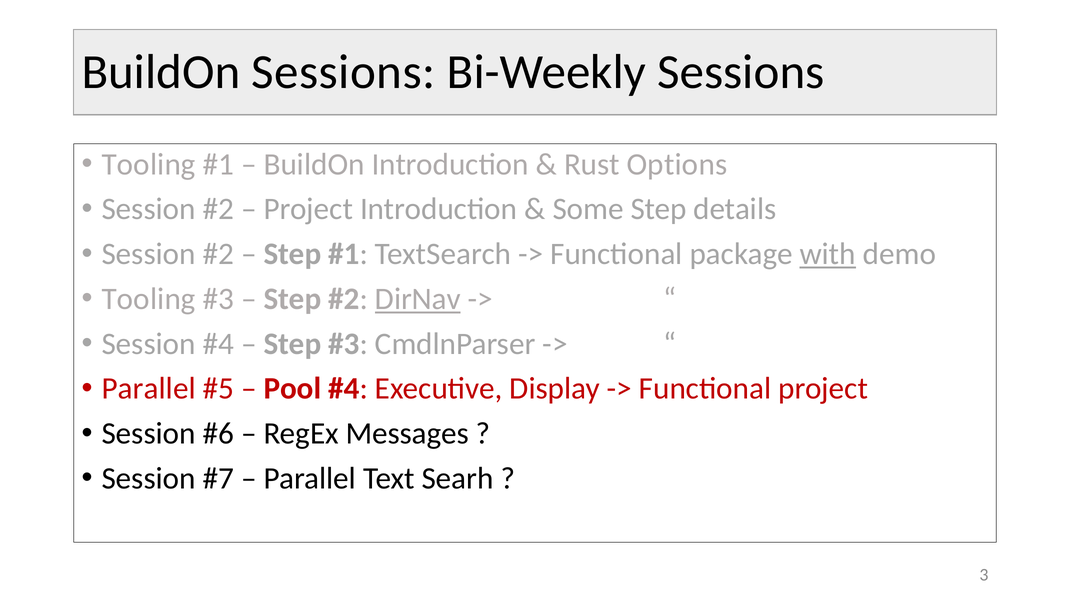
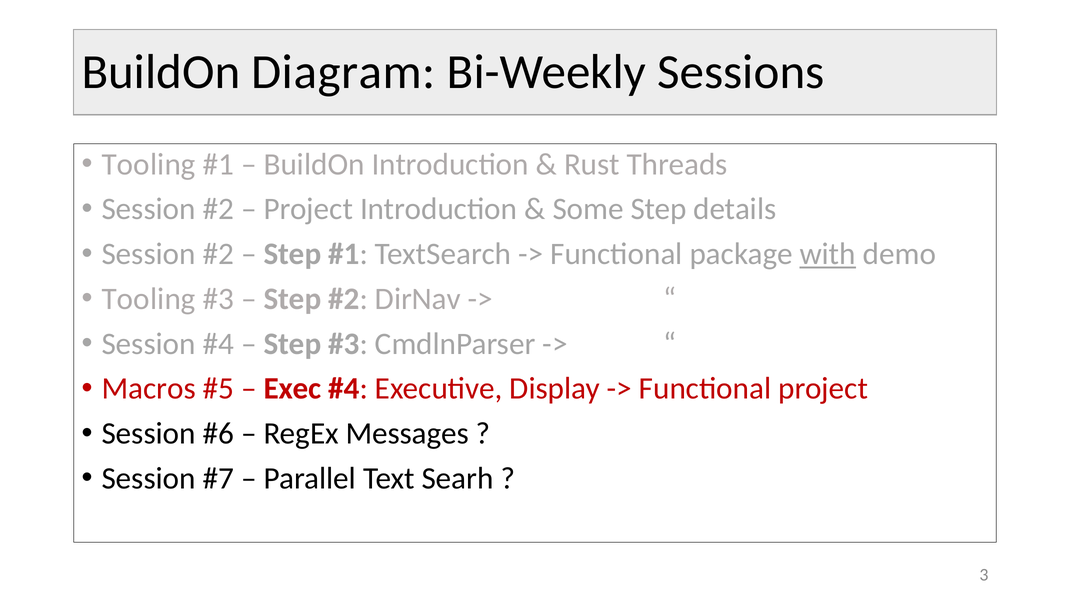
BuildOn Sessions: Sessions -> Diagram
Options: Options -> Threads
DirNav underline: present -> none
Parallel at (149, 389): Parallel -> Macros
Pool: Pool -> Exec
